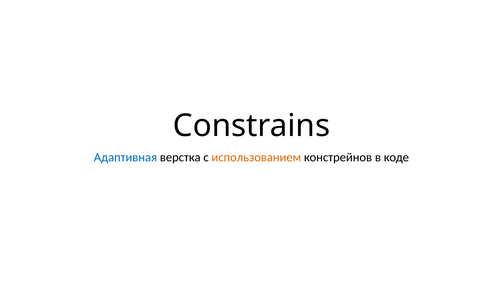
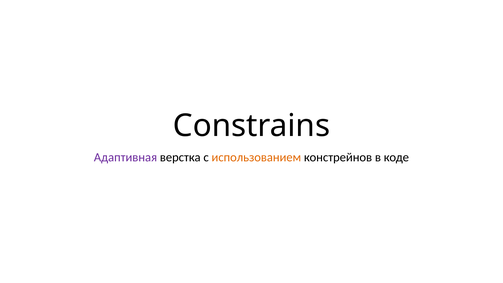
Адаптивная colour: blue -> purple
